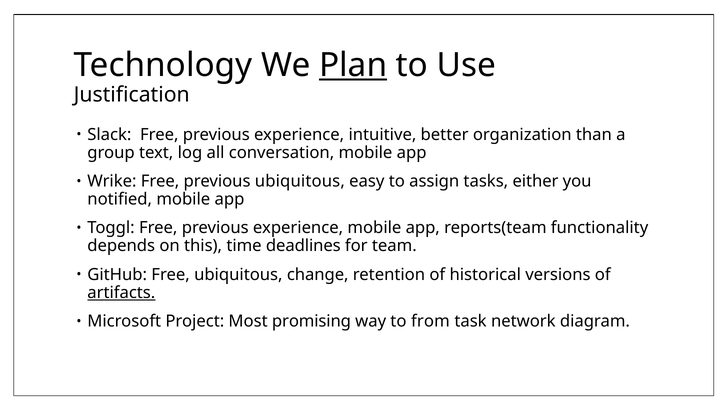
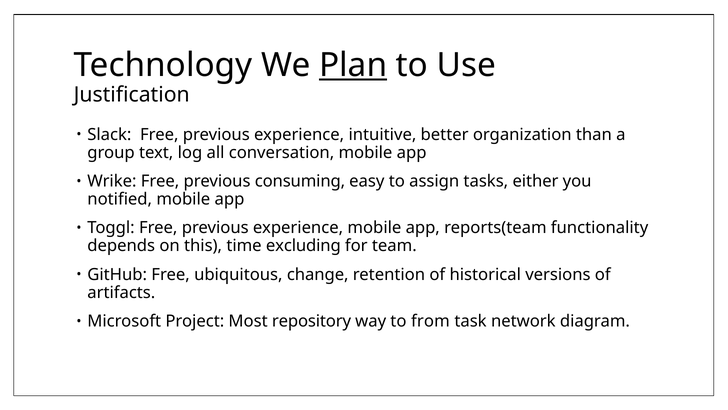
previous ubiquitous: ubiquitous -> consuming
deadlines: deadlines -> excluding
artifacts underline: present -> none
promising: promising -> repository
